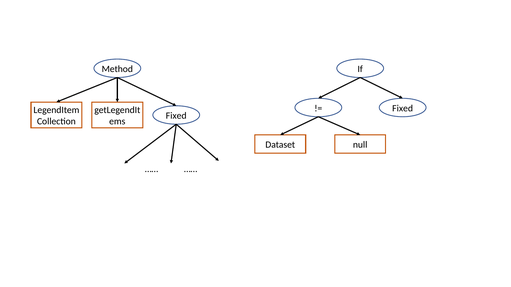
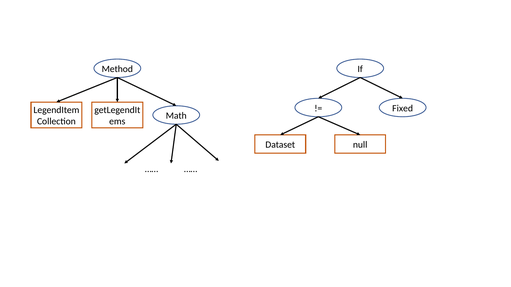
Fixed at (176, 116): Fixed -> Math
